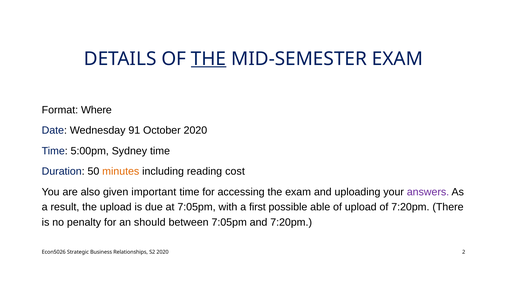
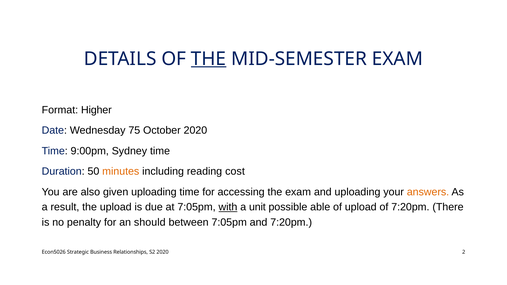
Where: Where -> Higher
91: 91 -> 75
5:00pm: 5:00pm -> 9:00pm
given important: important -> uploading
answers colour: purple -> orange
with underline: none -> present
first: first -> unit
